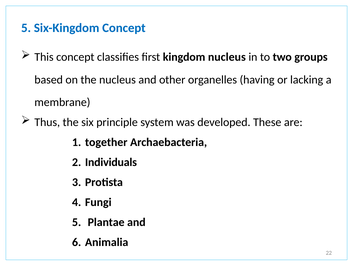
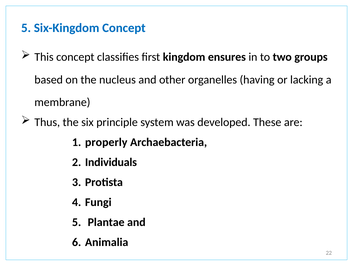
kingdom nucleus: nucleus -> ensures
together: together -> properly
